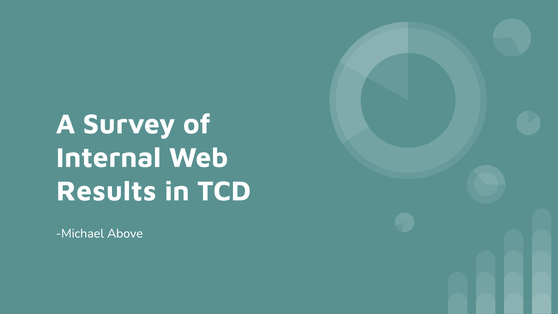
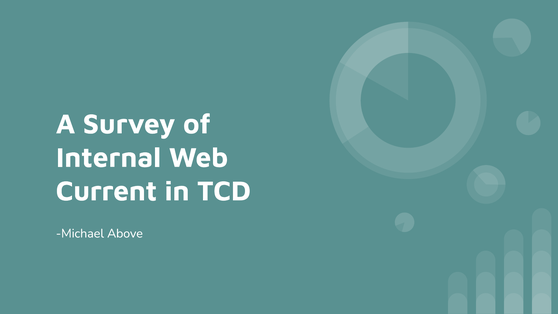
Results: Results -> Current
